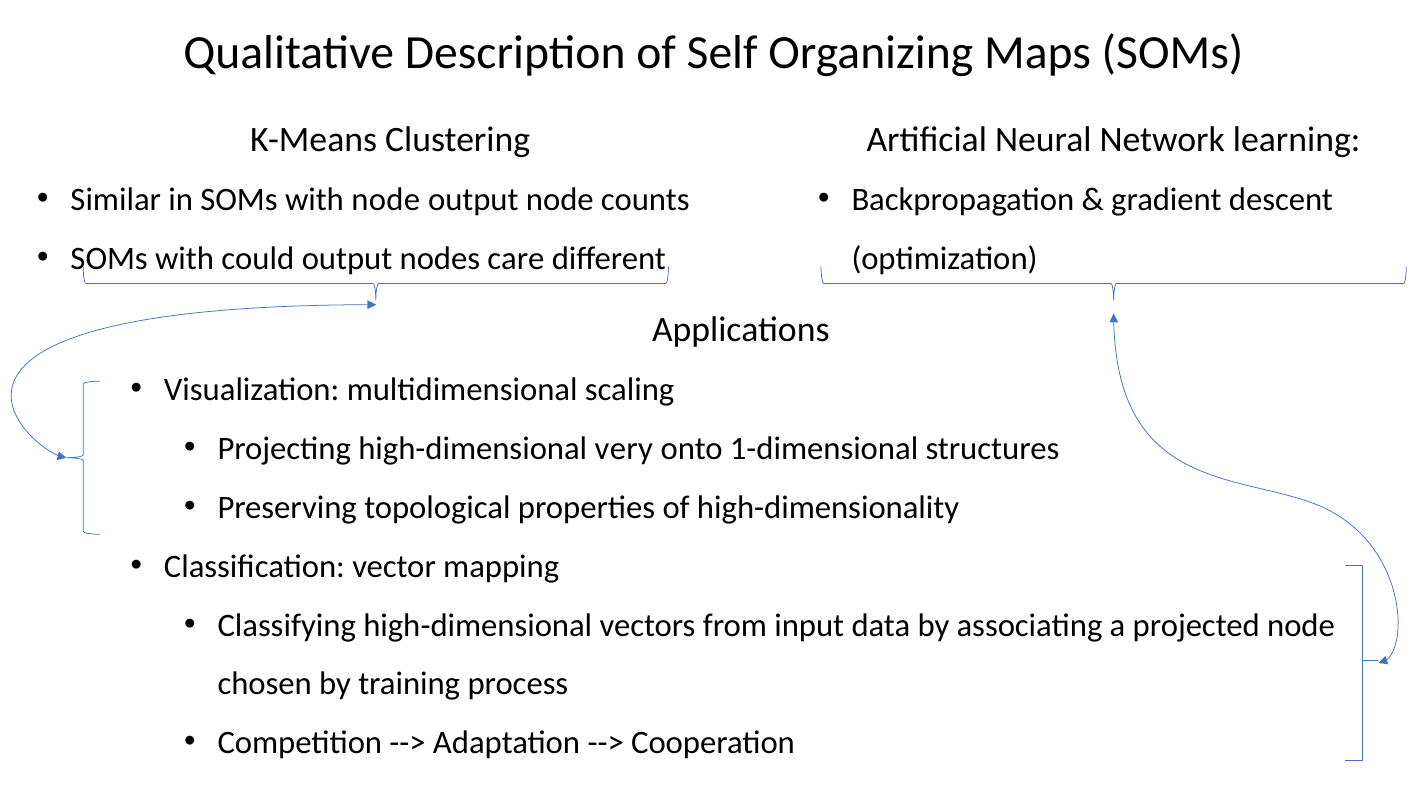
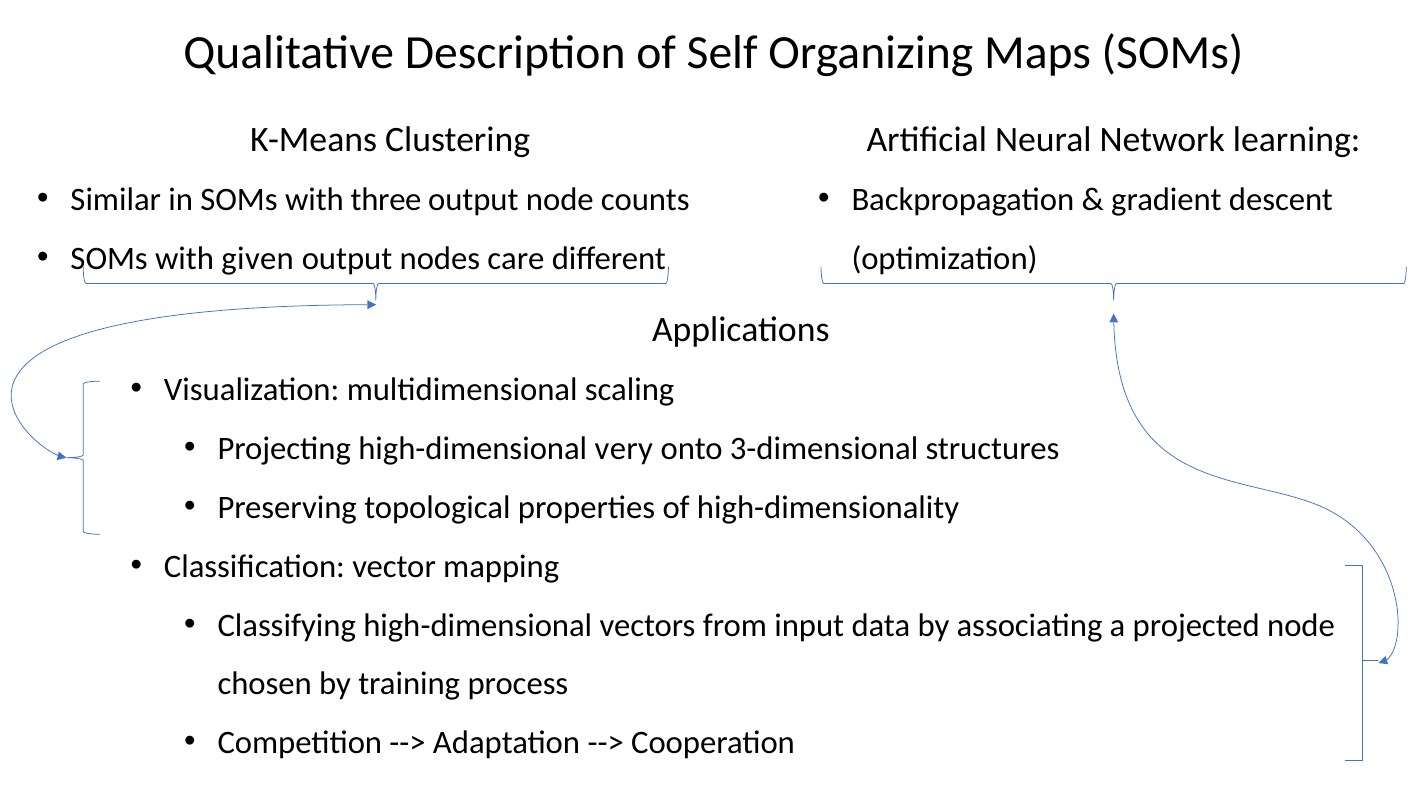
with node: node -> three
could: could -> given
1-dimensional: 1-dimensional -> 3-dimensional
